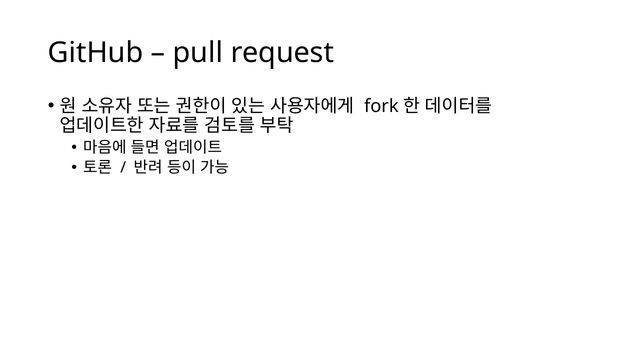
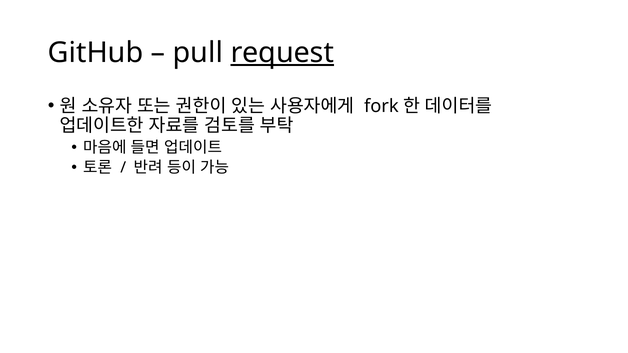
request underline: none -> present
